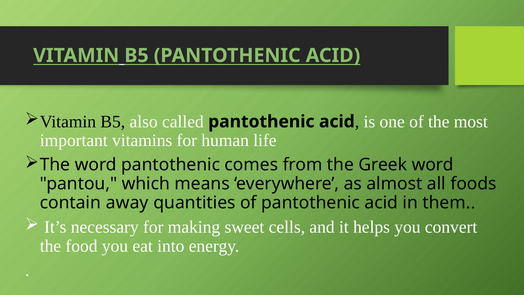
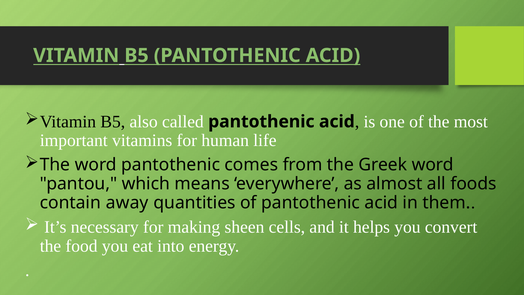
sweet: sweet -> sheen
